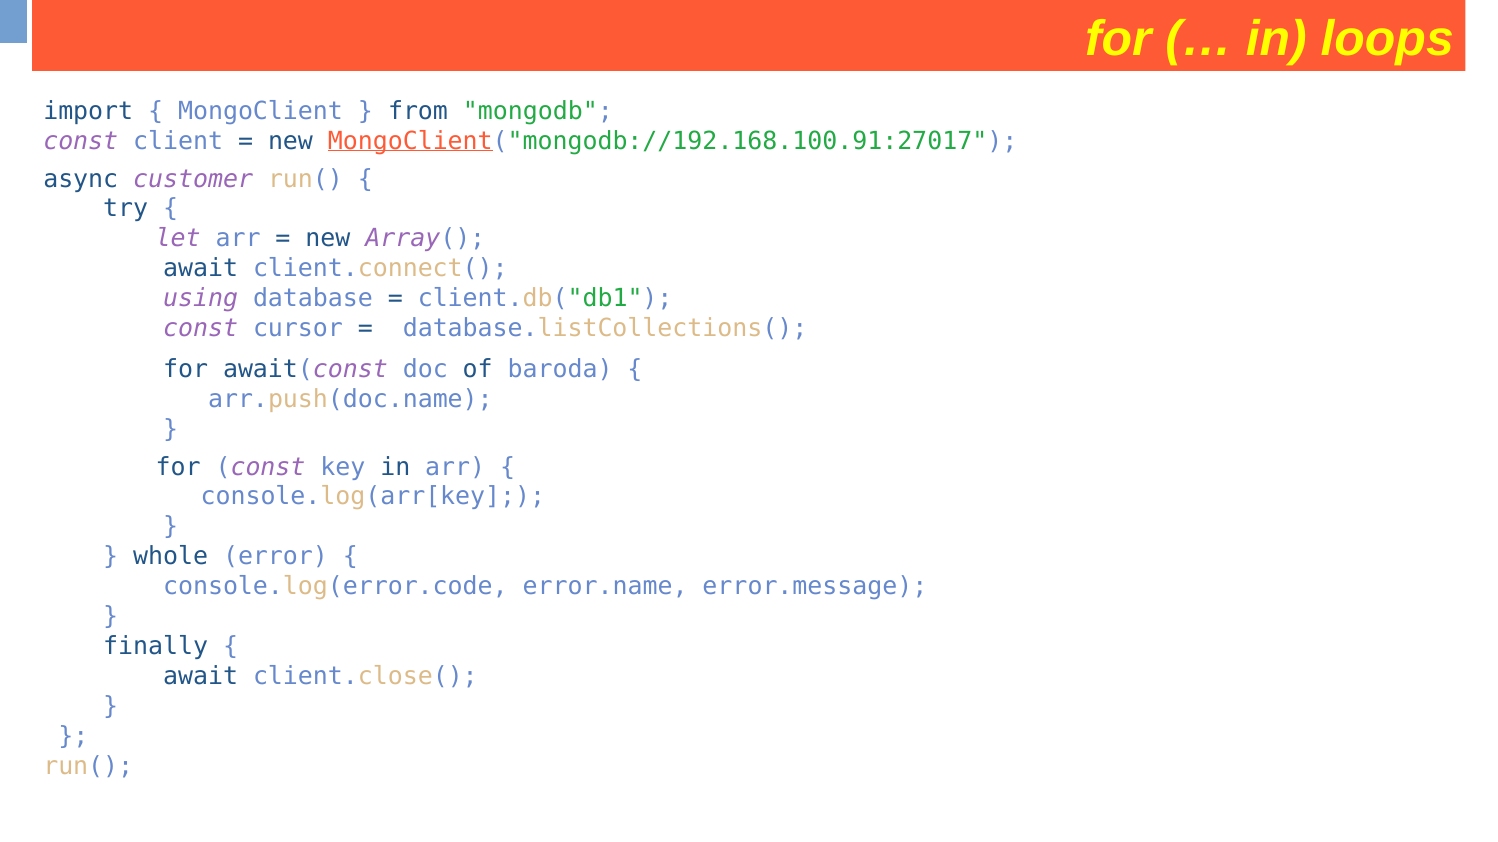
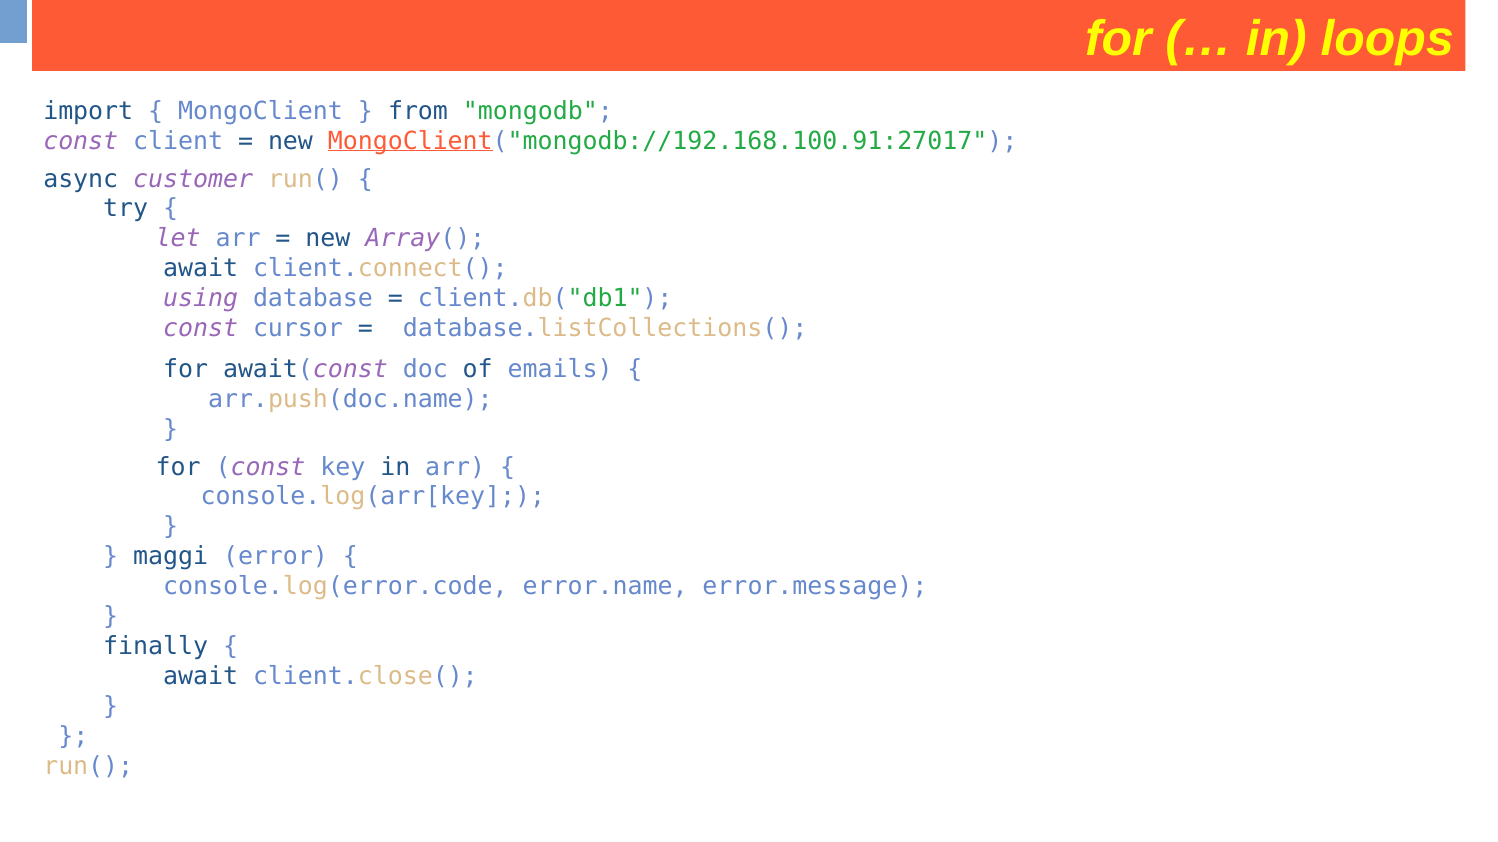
baroda: baroda -> emails
whole: whole -> maggi
